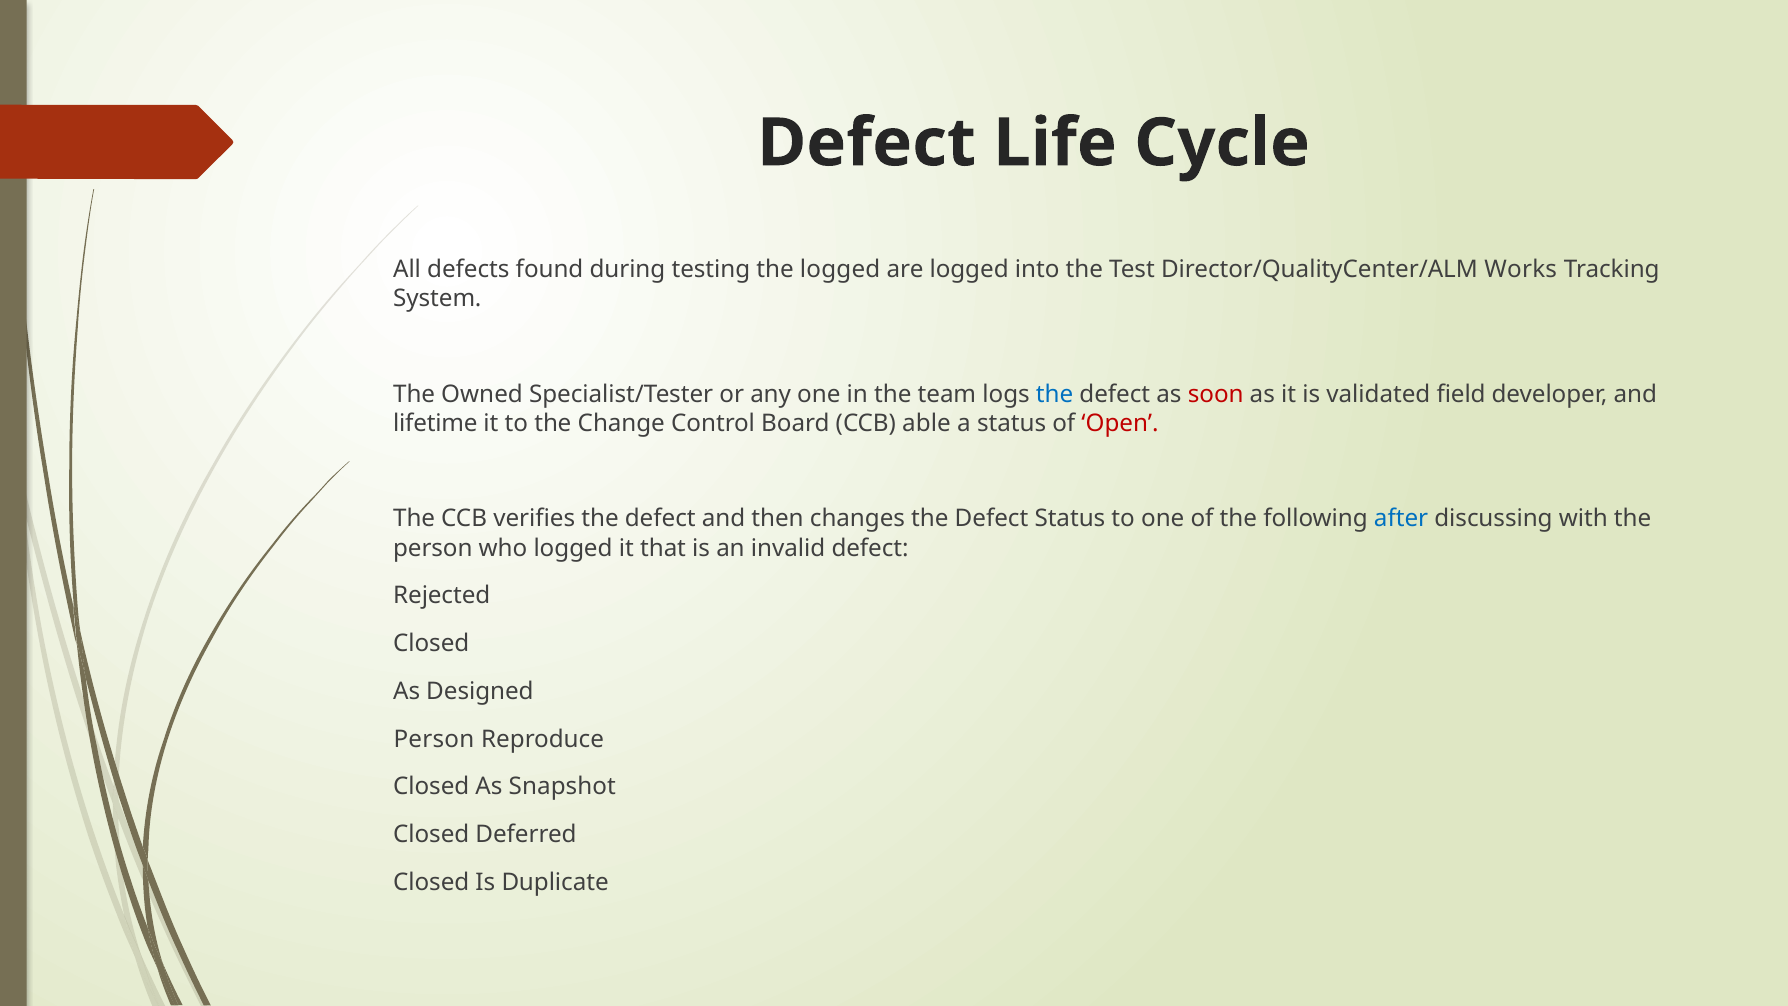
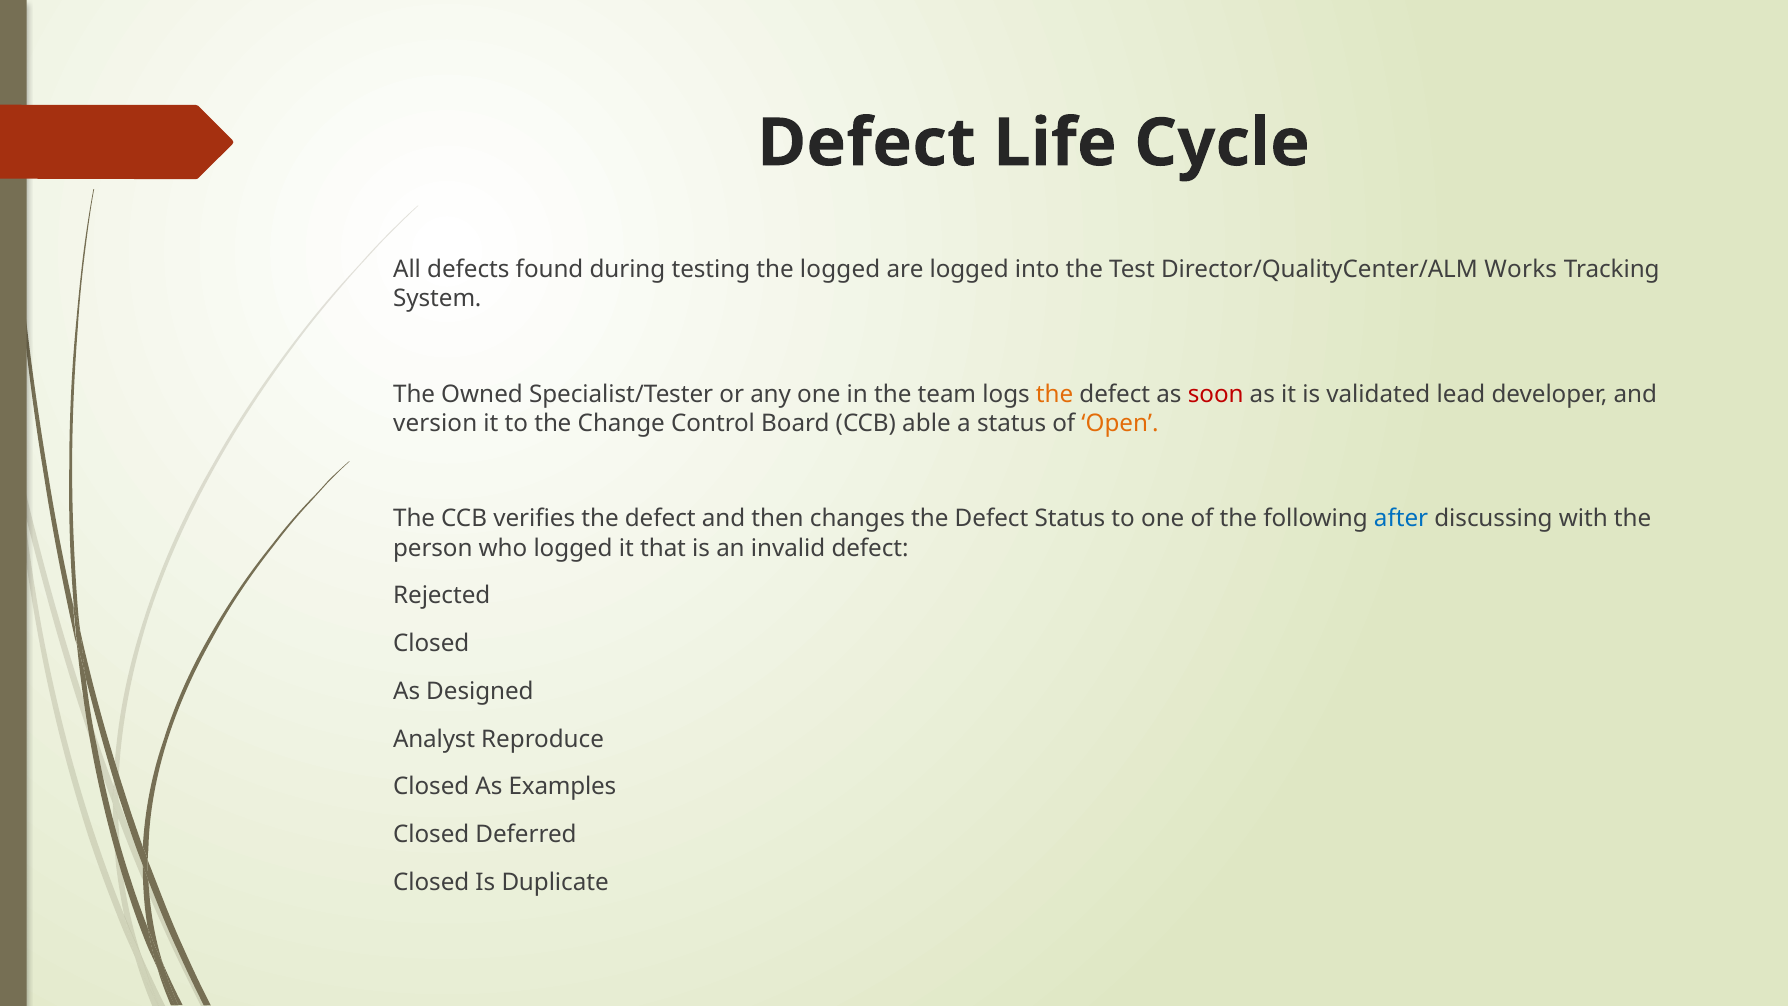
the at (1055, 394) colour: blue -> orange
field: field -> lead
lifetime: lifetime -> version
Open colour: red -> orange
Person at (434, 739): Person -> Analyst
Snapshot: Snapshot -> Examples
